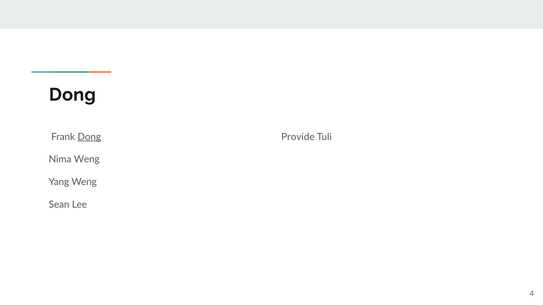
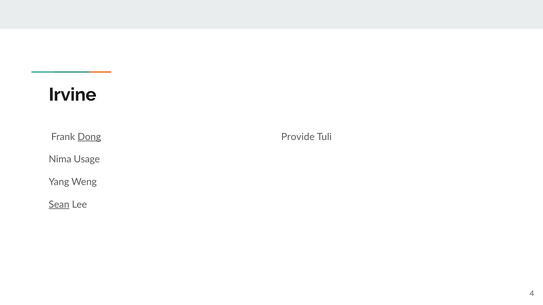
Dong at (72, 95): Dong -> Irvine
Nima Weng: Weng -> Usage
Sean underline: none -> present
